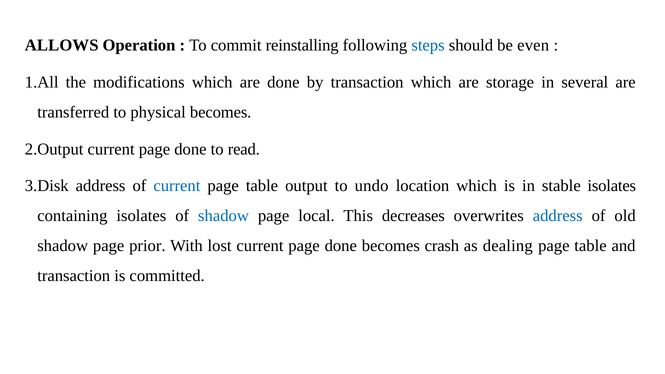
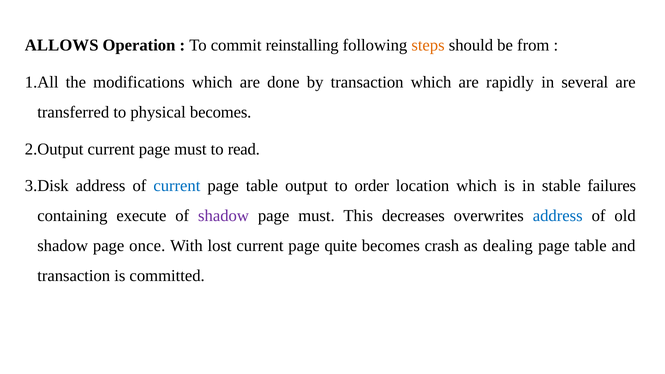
steps colour: blue -> orange
even: even -> from
storage: storage -> rapidly
done at (190, 149): done -> must
undo: undo -> order
stable isolates: isolates -> failures
containing isolates: isolates -> execute
shadow at (224, 216) colour: blue -> purple
local at (316, 216): local -> must
prior: prior -> once
done at (341, 246): done -> quite
